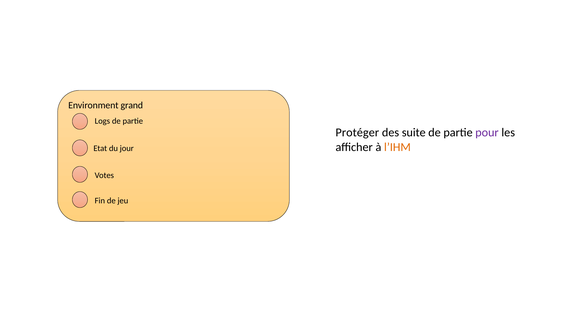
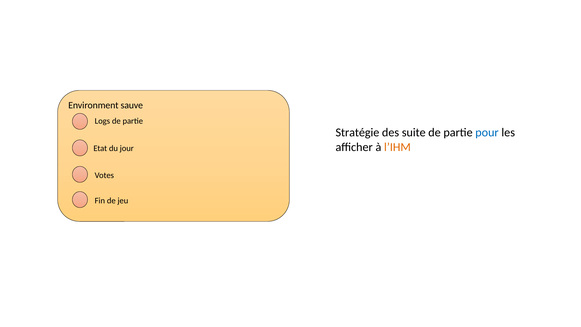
grand: grand -> sauve
Protéger: Protéger -> Stratégie
pour colour: purple -> blue
